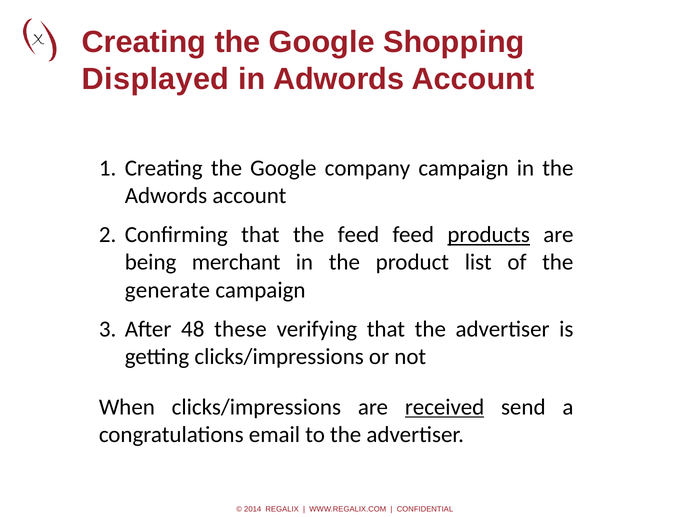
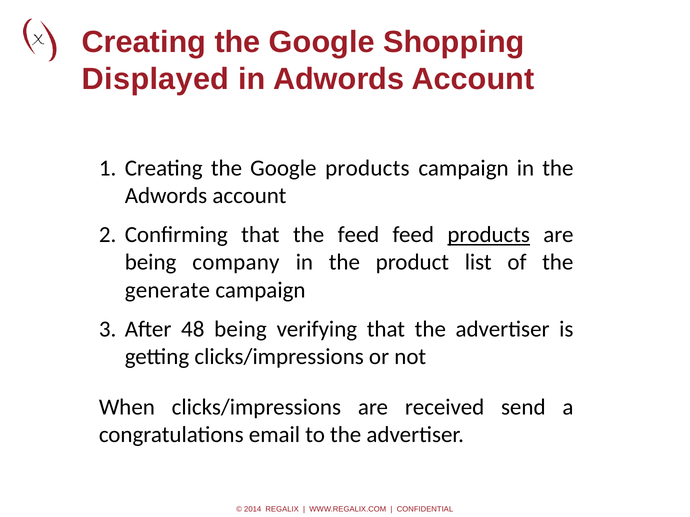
Google company: company -> products
merchant: merchant -> company
48 these: these -> being
received underline: present -> none
